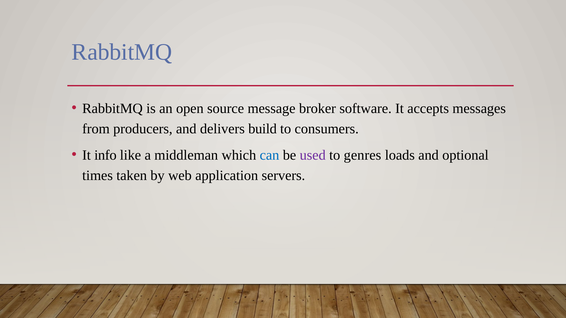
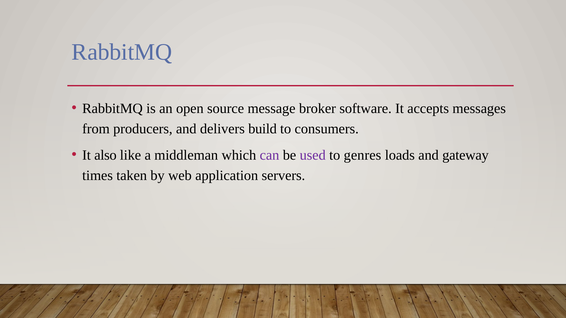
info: info -> also
can colour: blue -> purple
optional: optional -> gateway
